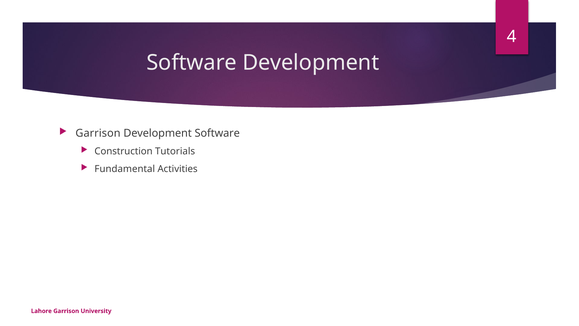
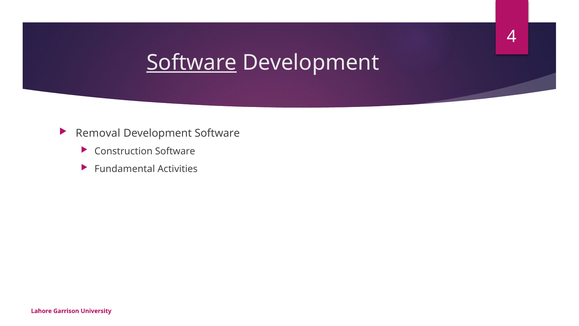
Software at (192, 63) underline: none -> present
Garrison at (98, 133): Garrison -> Removal
Construction Tutorials: Tutorials -> Software
